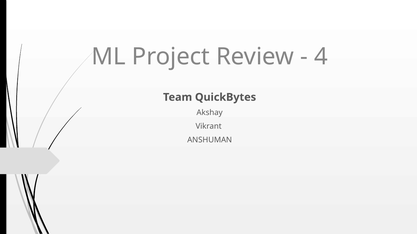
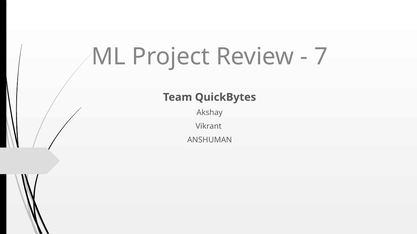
4: 4 -> 7
